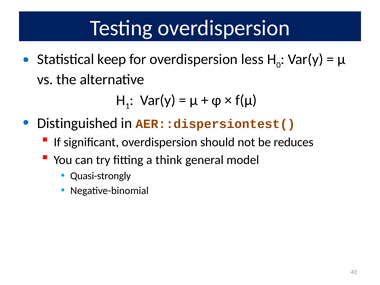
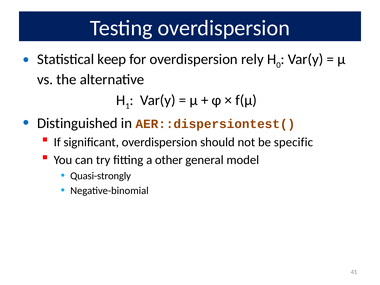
less: less -> rely
reduces: reduces -> specific
think: think -> other
